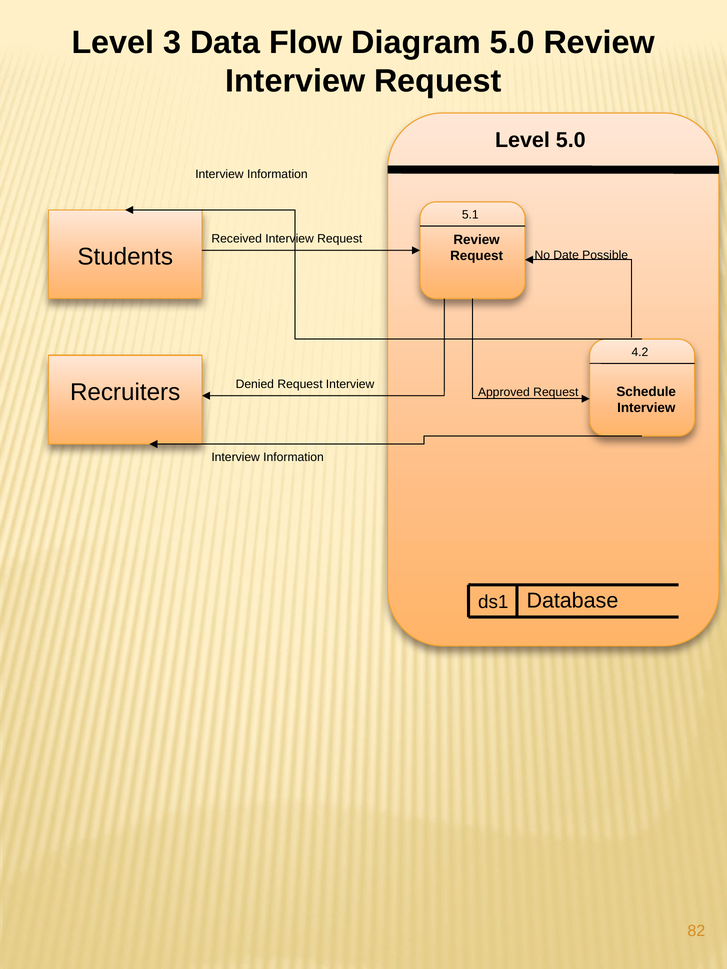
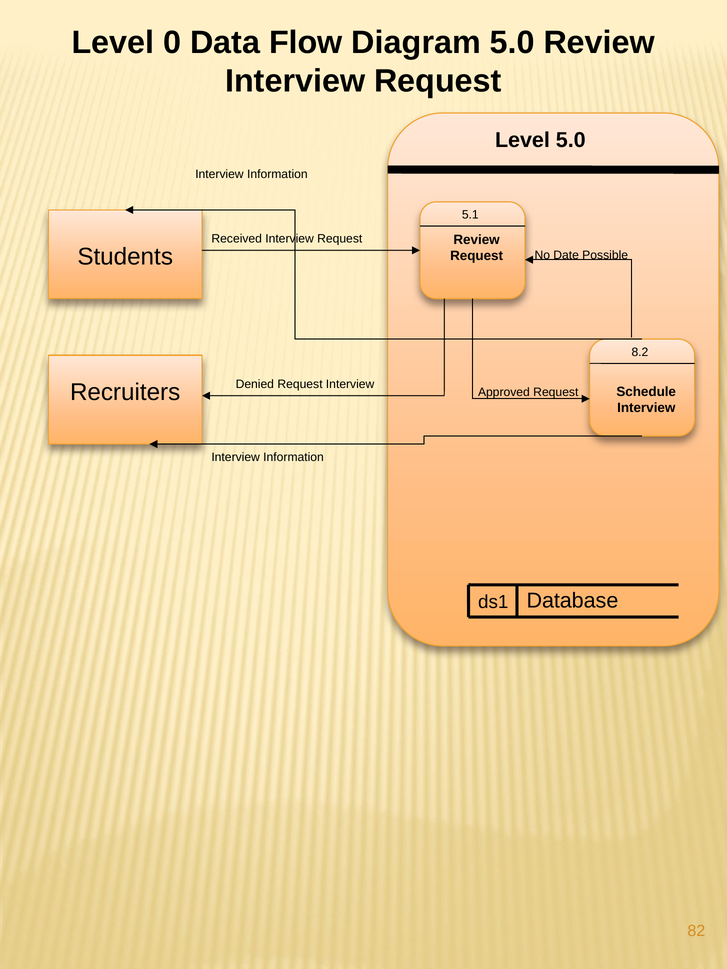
3: 3 -> 0
4.2: 4.2 -> 8.2
